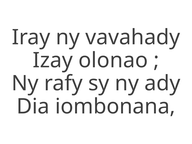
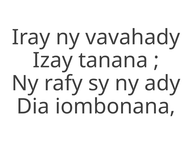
olonao: olonao -> tanana
